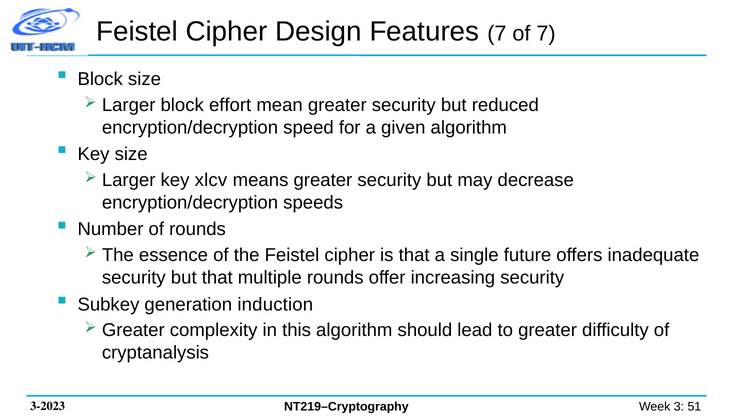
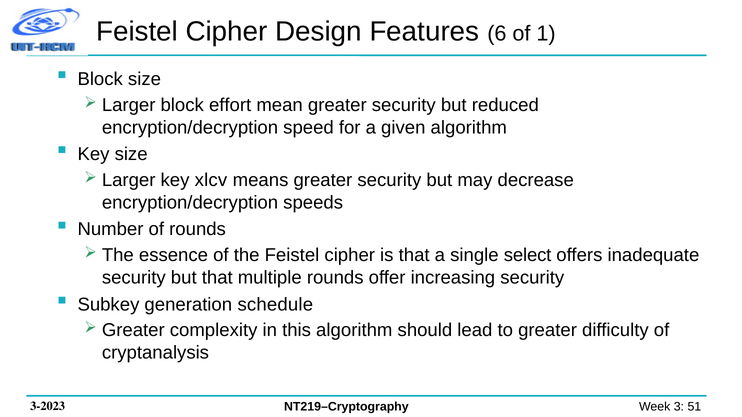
Features 7: 7 -> 6
of 7: 7 -> 1
future: future -> select
induction: induction -> schedule
